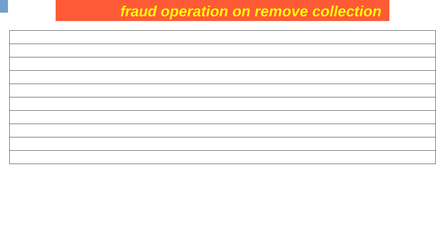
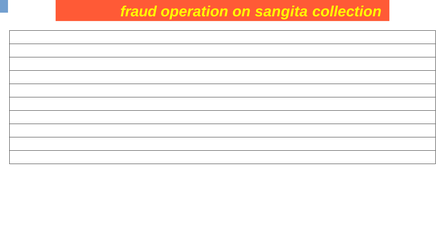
remove: remove -> sangita
